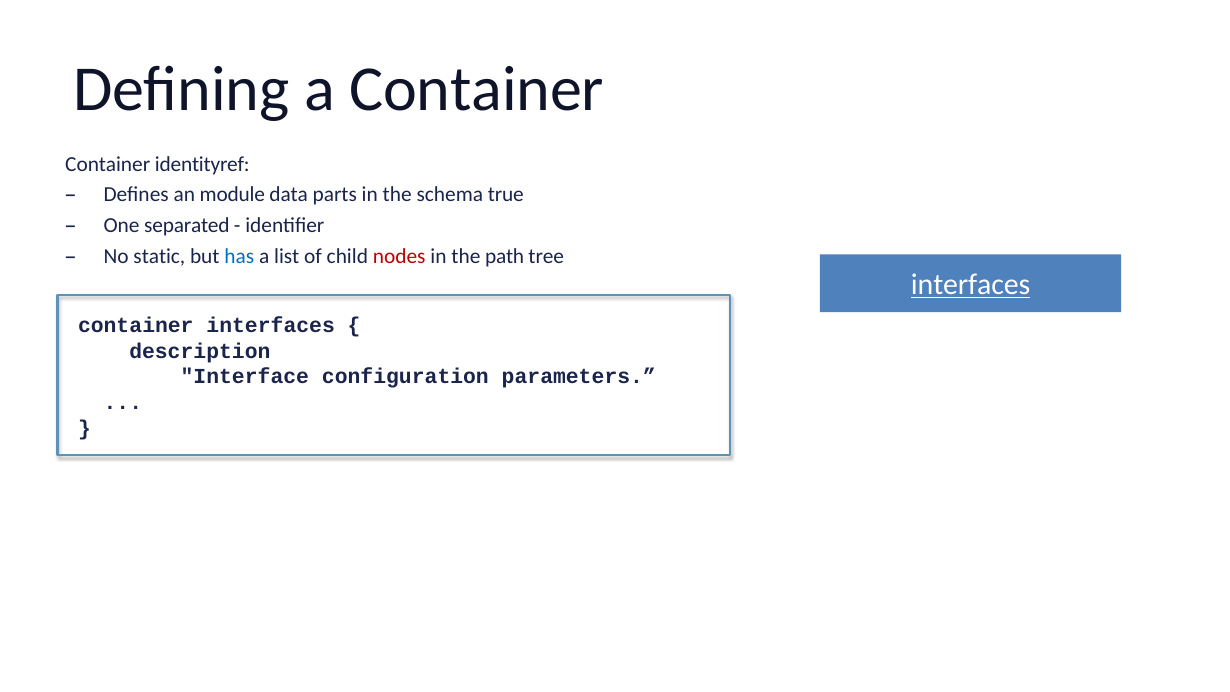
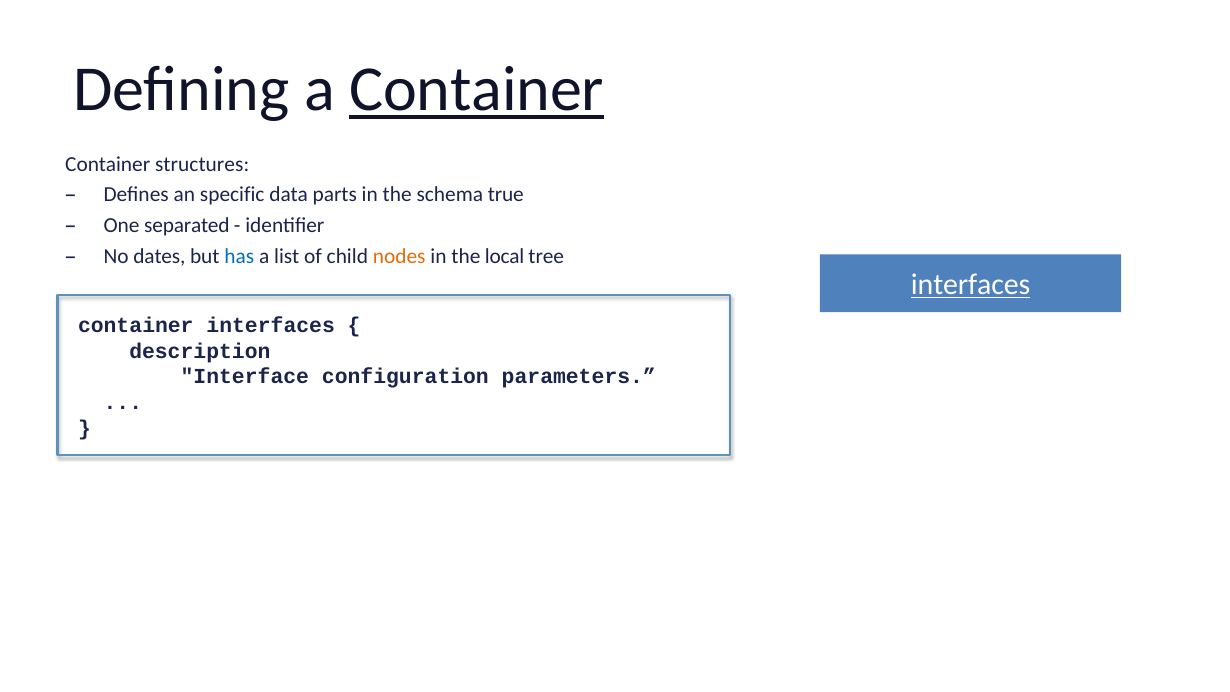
Container at (477, 90) underline: none -> present
identityref: identityref -> structures
module: module -> specific
static: static -> dates
nodes colour: red -> orange
path: path -> local
